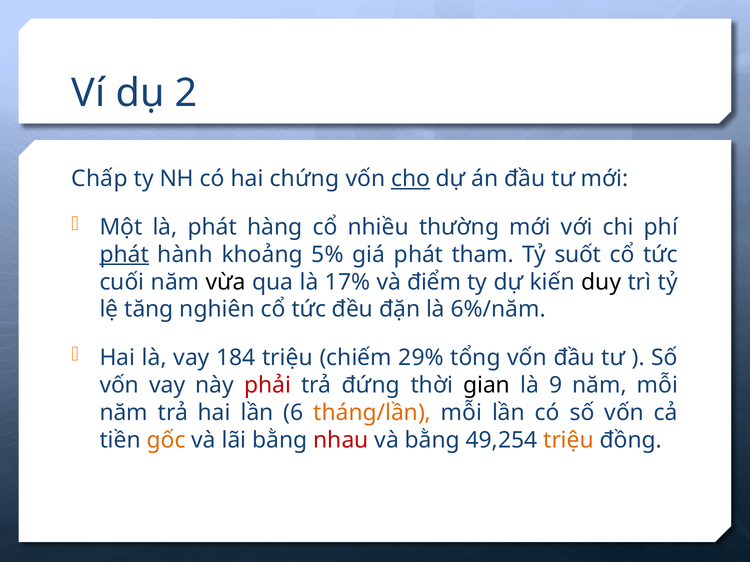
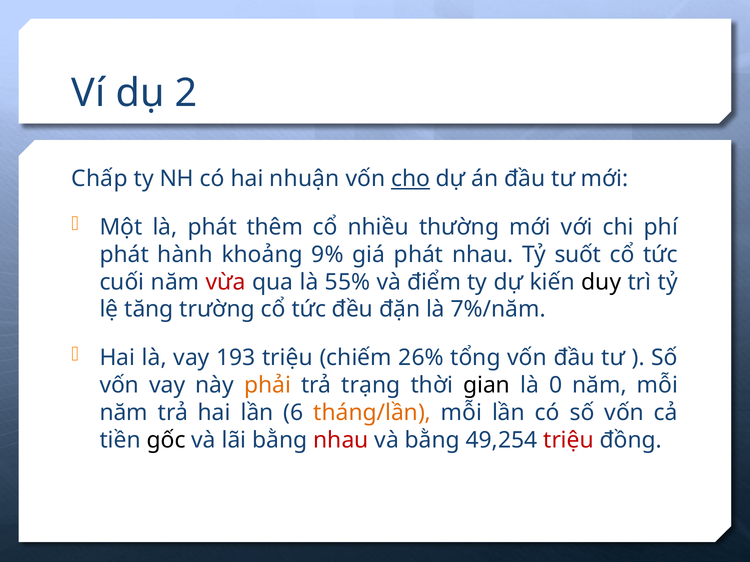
chứng: chứng -> nhuận
hàng: hàng -> thêm
phát at (124, 255) underline: present -> none
5%: 5% -> 9%
phát tham: tham -> nhau
vừa colour: black -> red
17%: 17% -> 55%
nghiên: nghiên -> trường
6%/năm: 6%/năm -> 7%/năm
184: 184 -> 193
29%: 29% -> 26%
phải colour: red -> orange
đứng: đứng -> trạng
9: 9 -> 0
gốc colour: orange -> black
triệu at (569, 440) colour: orange -> red
